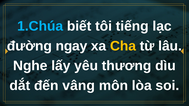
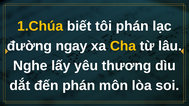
1.Chúa colour: light blue -> yellow
tôi tiếng: tiếng -> phán
đến vâng: vâng -> phán
